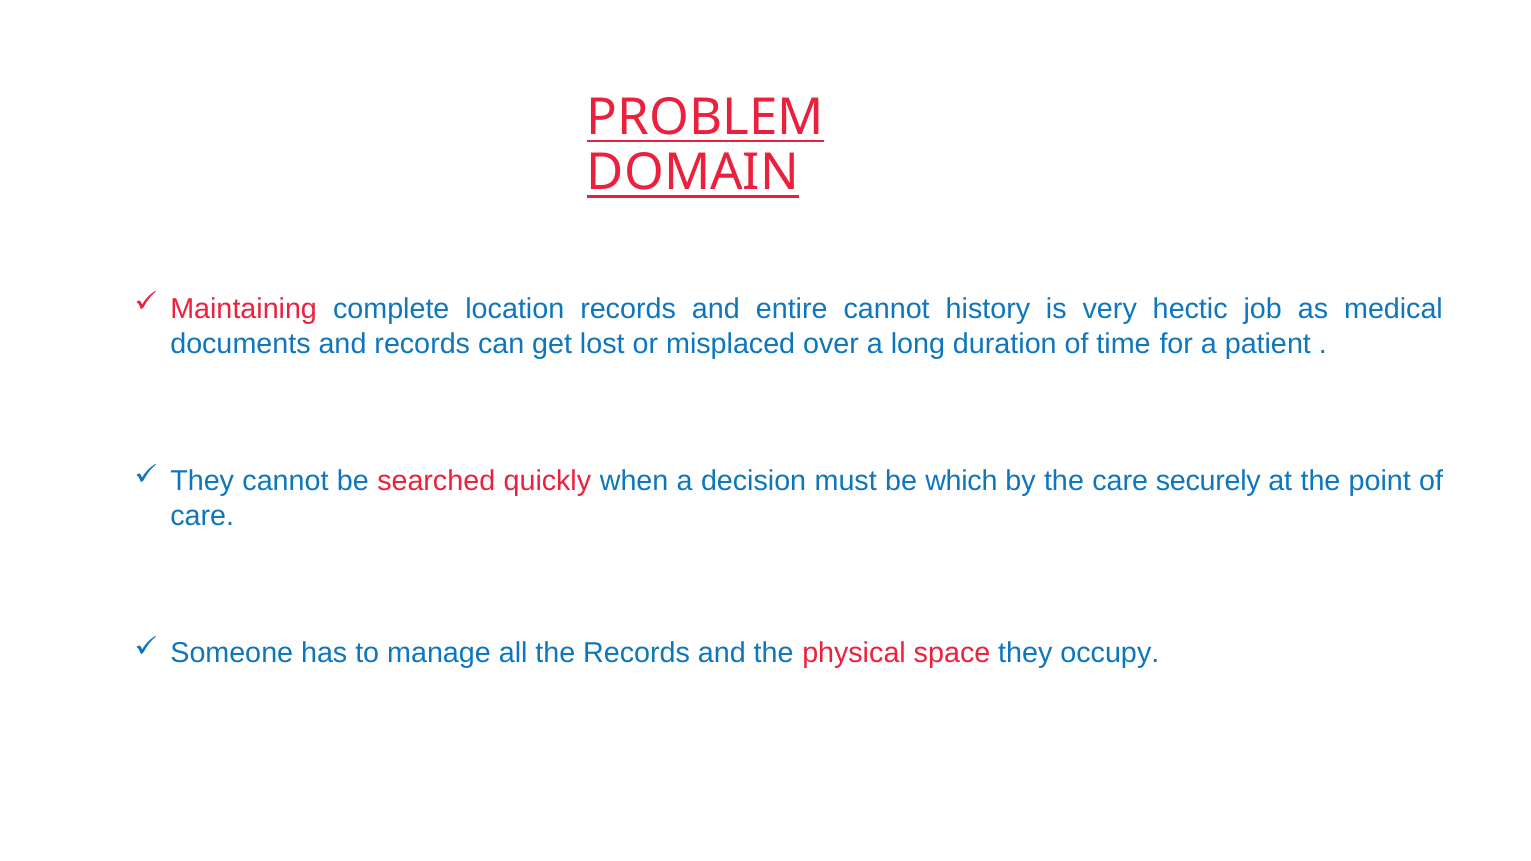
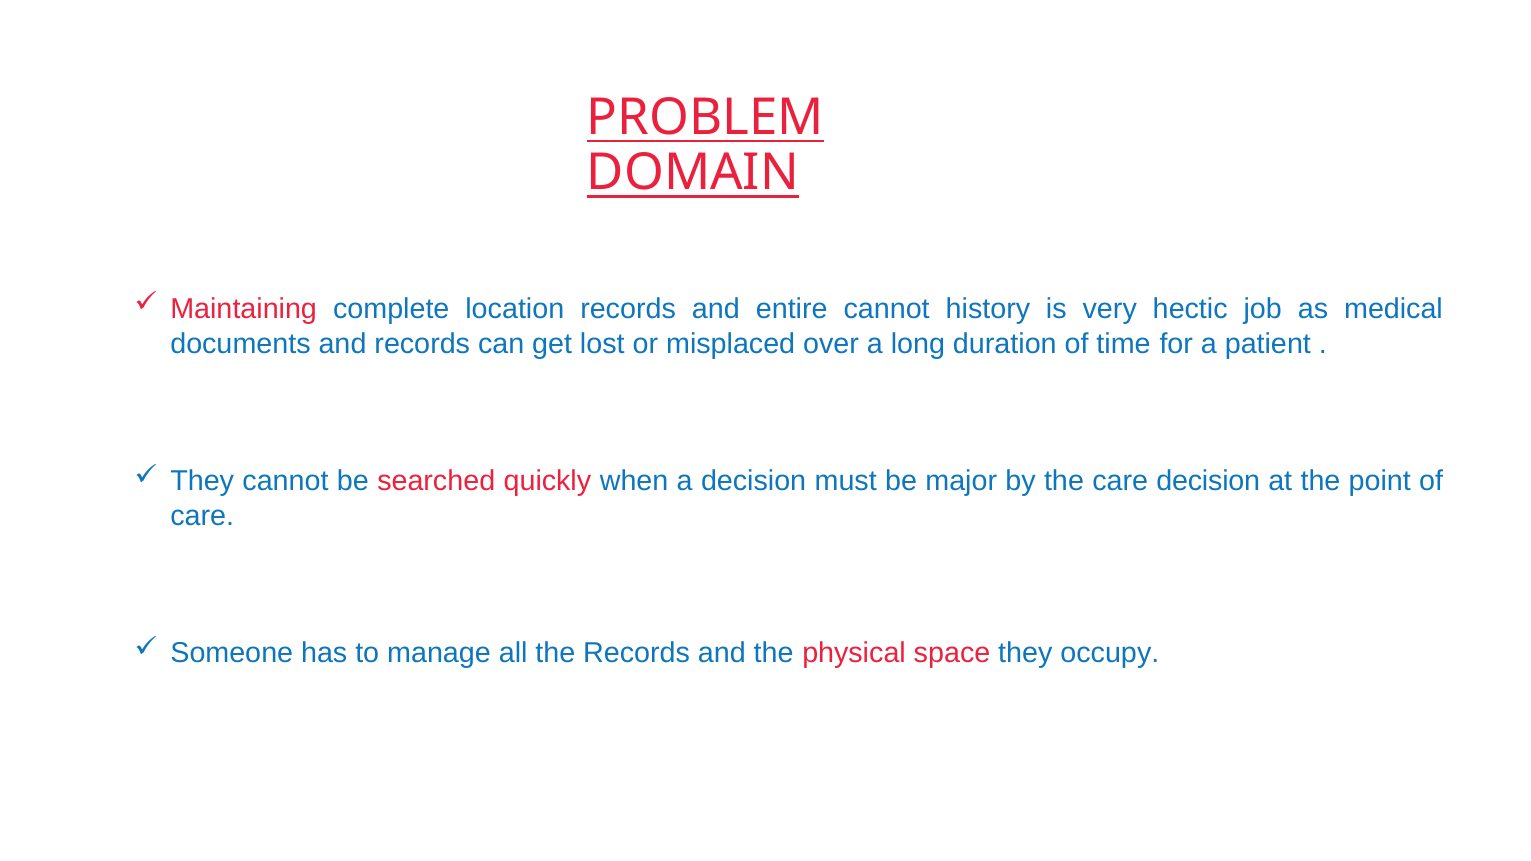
which: which -> major
care securely: securely -> decision
